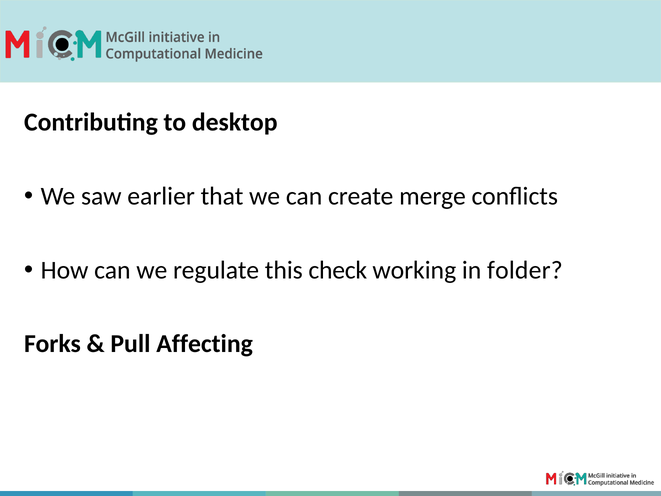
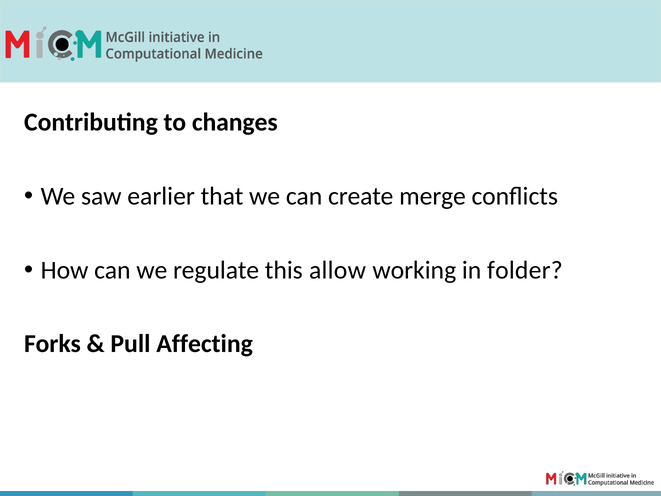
desktop: desktop -> changes
check: check -> allow
